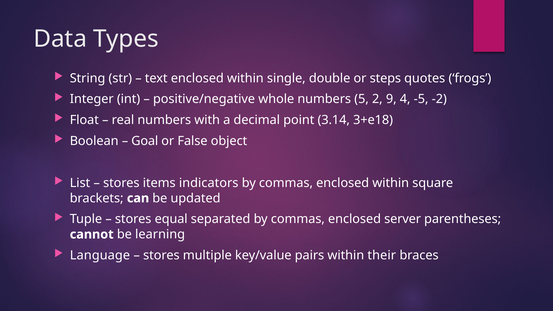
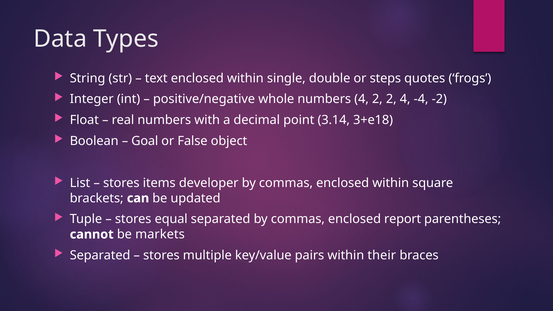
numbers 5: 5 -> 4
2 9: 9 -> 2
-5: -5 -> -4
indicators: indicators -> developer
server: server -> report
learning: learning -> markets
Language at (100, 255): Language -> Separated
